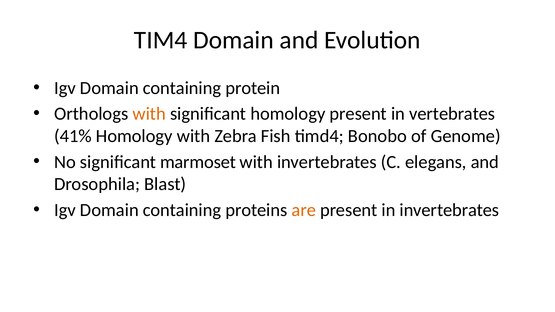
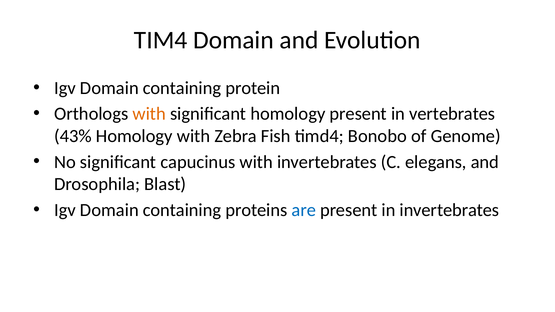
41%: 41% -> 43%
marmoset: marmoset -> capucinus
are colour: orange -> blue
